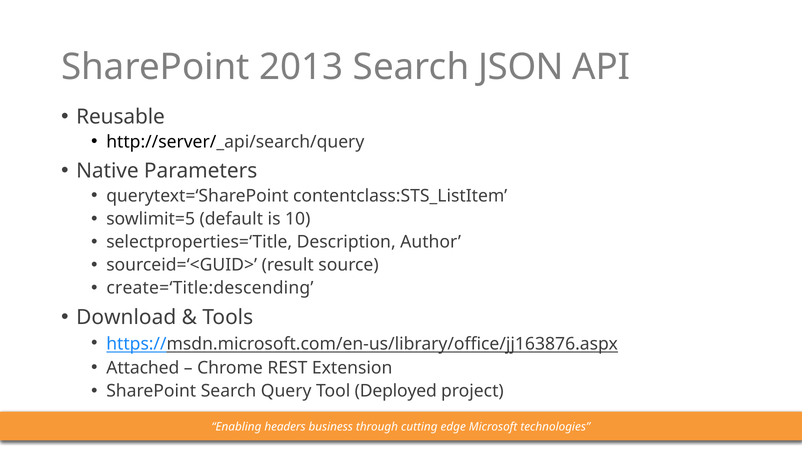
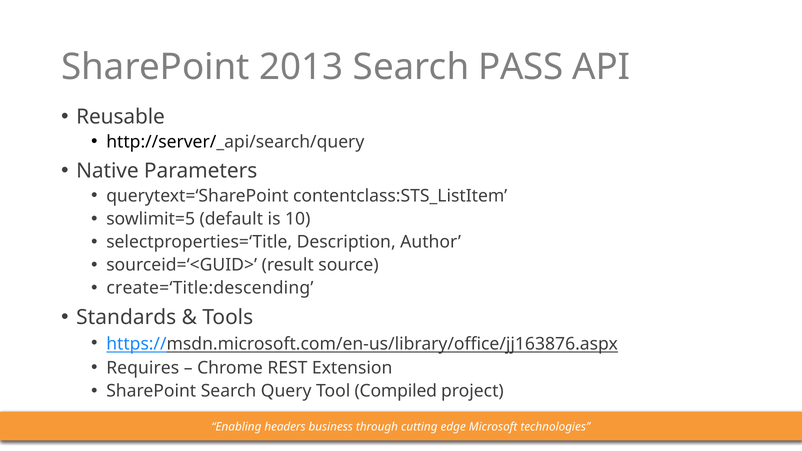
JSON: JSON -> PASS
Download: Download -> Standards
Attached: Attached -> Requires
Deployed: Deployed -> Compiled
